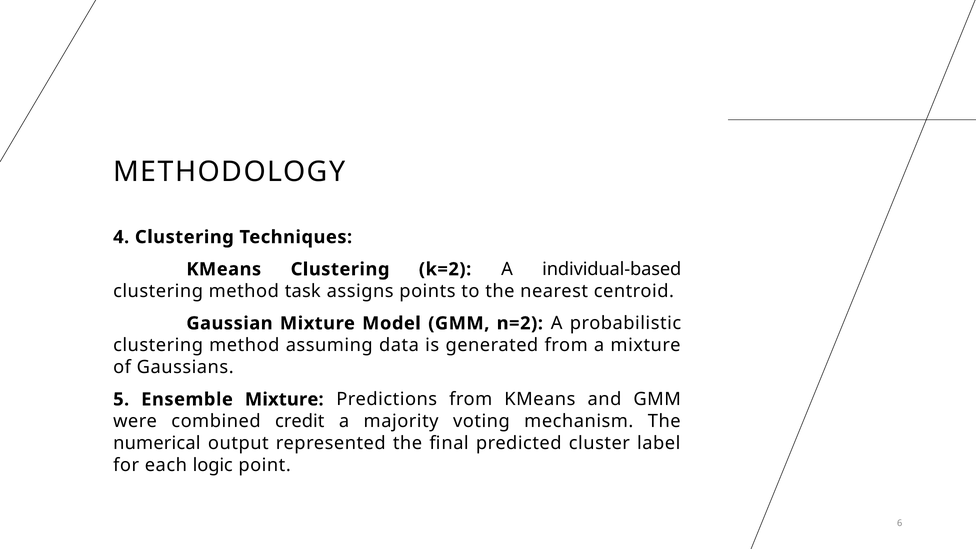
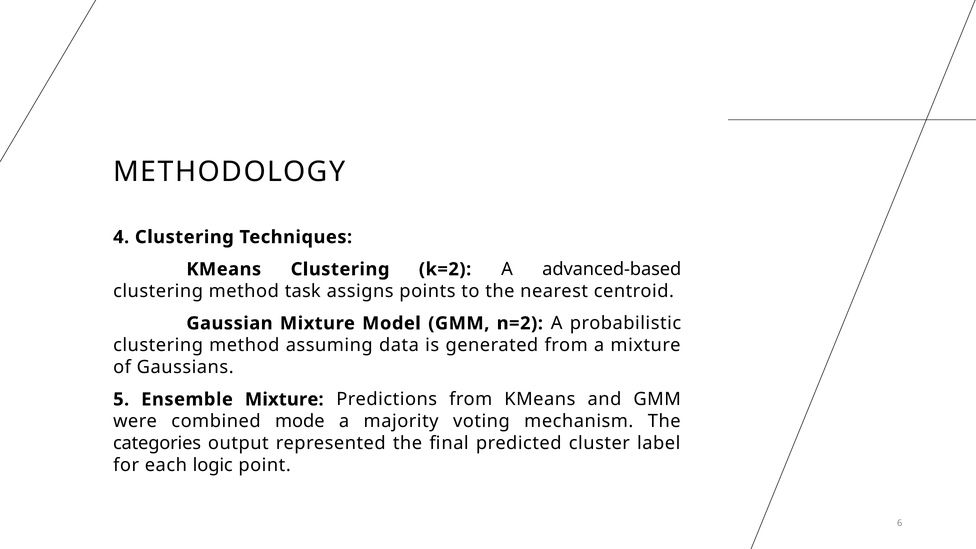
individual-based: individual-based -> advanced-based
credit: credit -> mode
numerical: numerical -> categories
